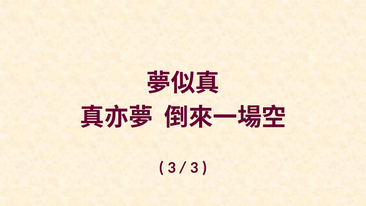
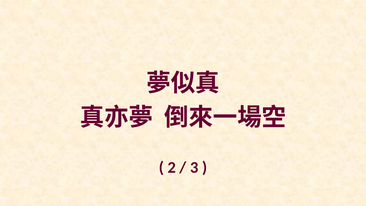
3 at (172, 168): 3 -> 2
